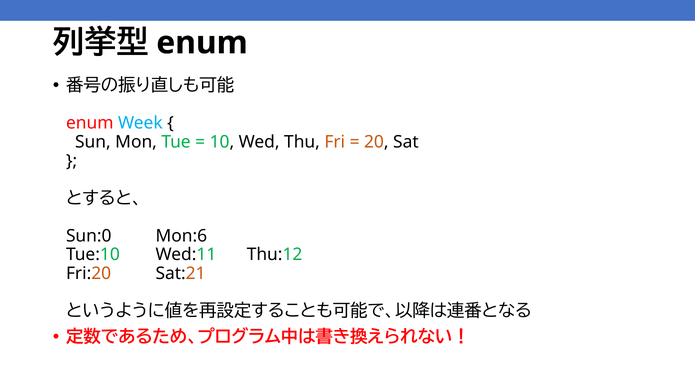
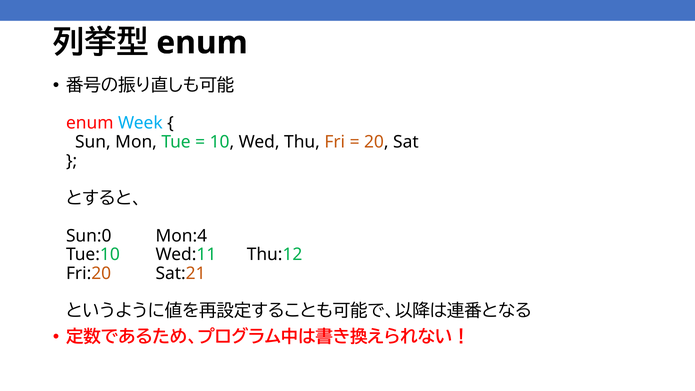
Mon:6: Mon:6 -> Mon:4
